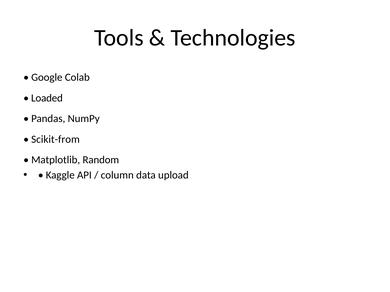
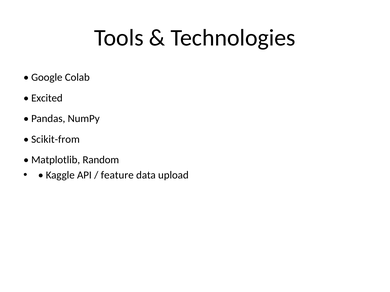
Loaded: Loaded -> Excited
column: column -> feature
